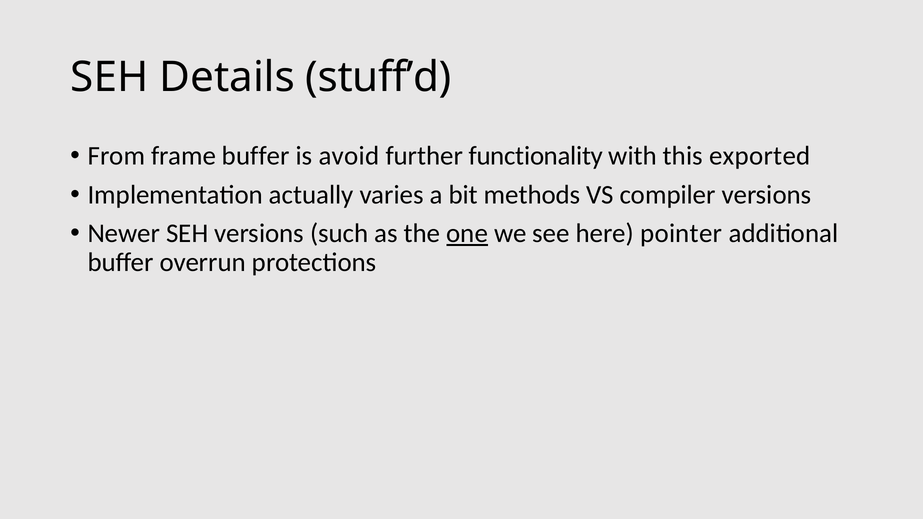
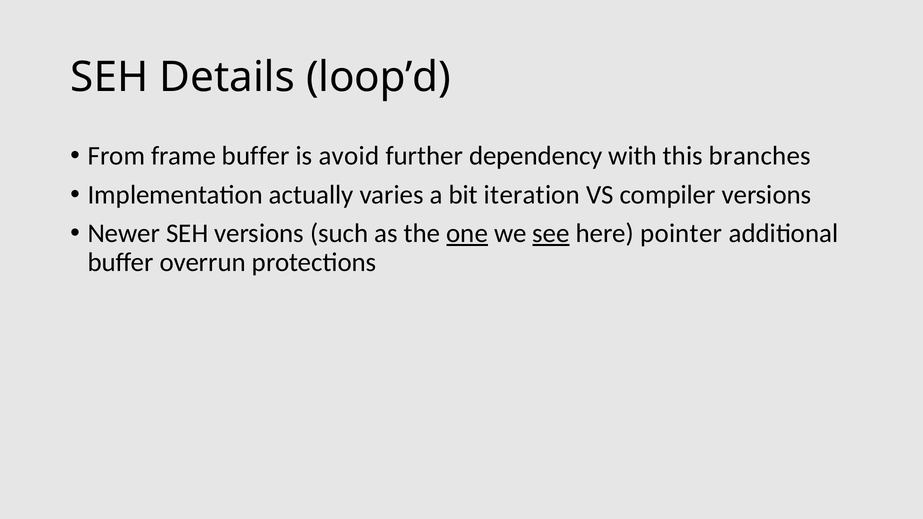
stuff’d: stuff’d -> loop’d
functionality: functionality -> dependency
exported: exported -> branches
methods: methods -> iteration
see underline: none -> present
